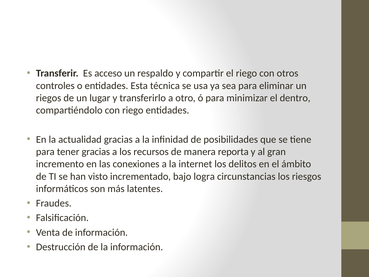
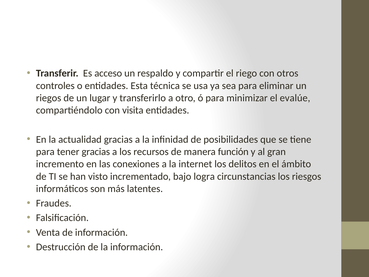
dentro: dentro -> evalúe
con riego: riego -> visita
reporta: reporta -> función
